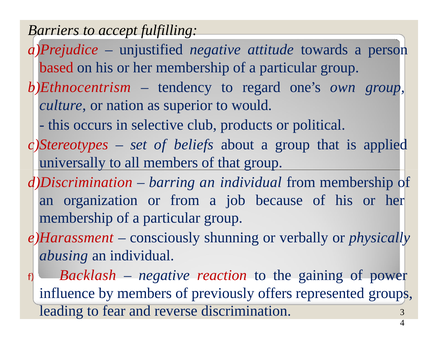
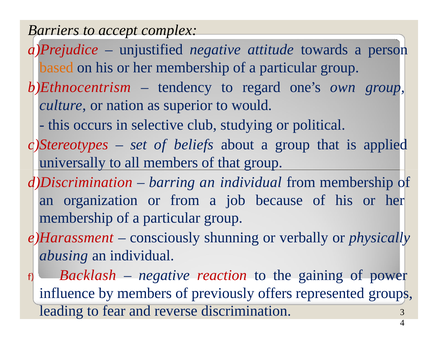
fulfilling: fulfilling -> complex
based colour: red -> orange
products: products -> studying
